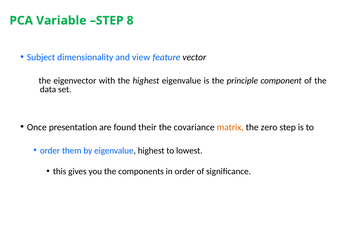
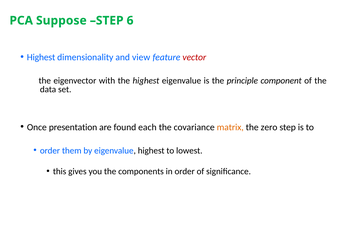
Variable: Variable -> Suppose
8: 8 -> 6
Subject at (41, 57): Subject -> Highest
vector colour: black -> red
their: their -> each
